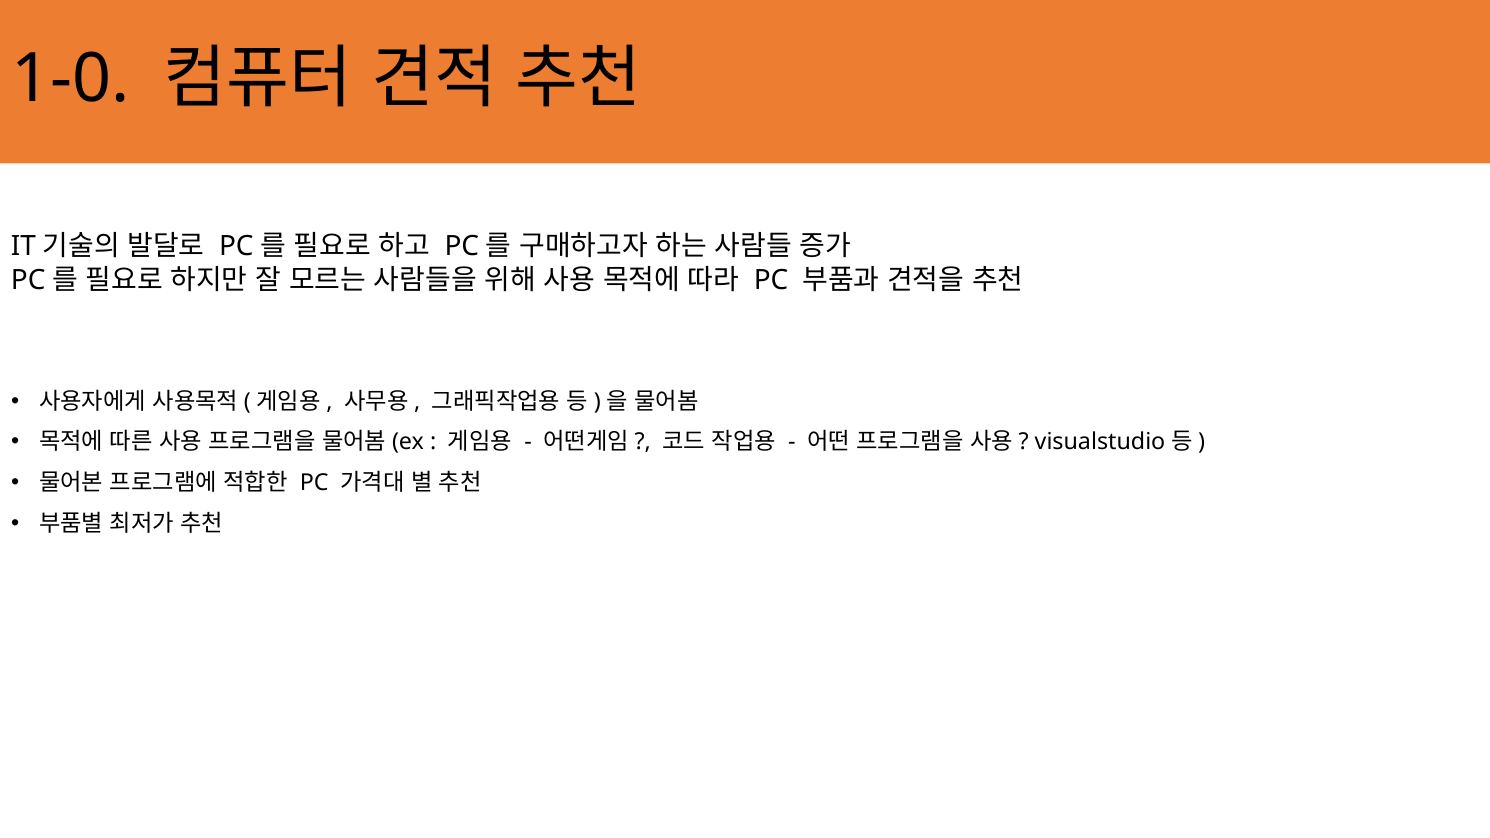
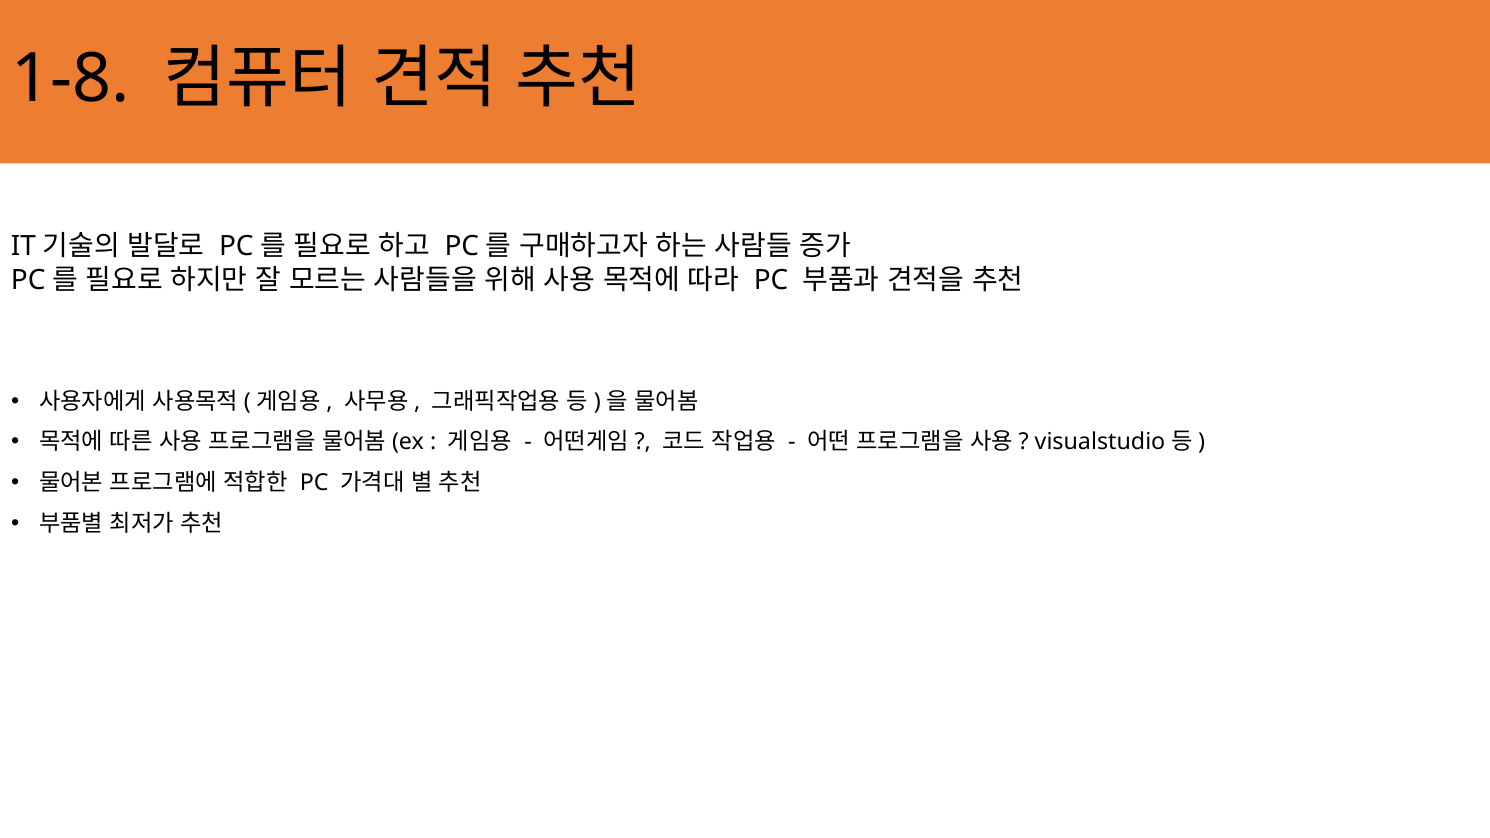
1-0: 1-0 -> 1-8
